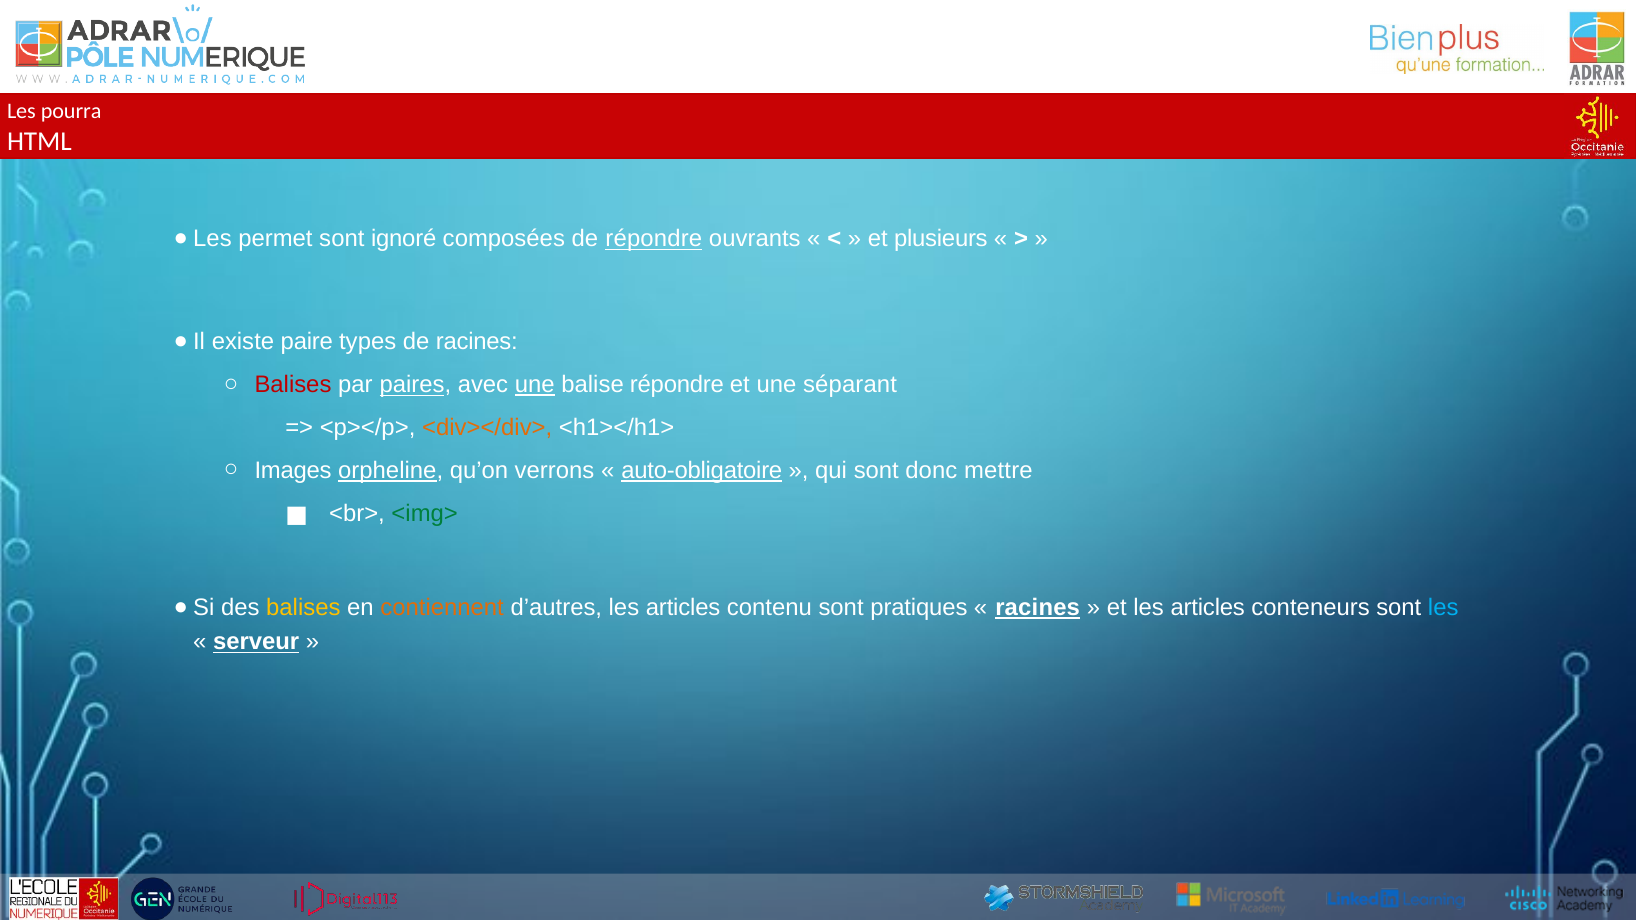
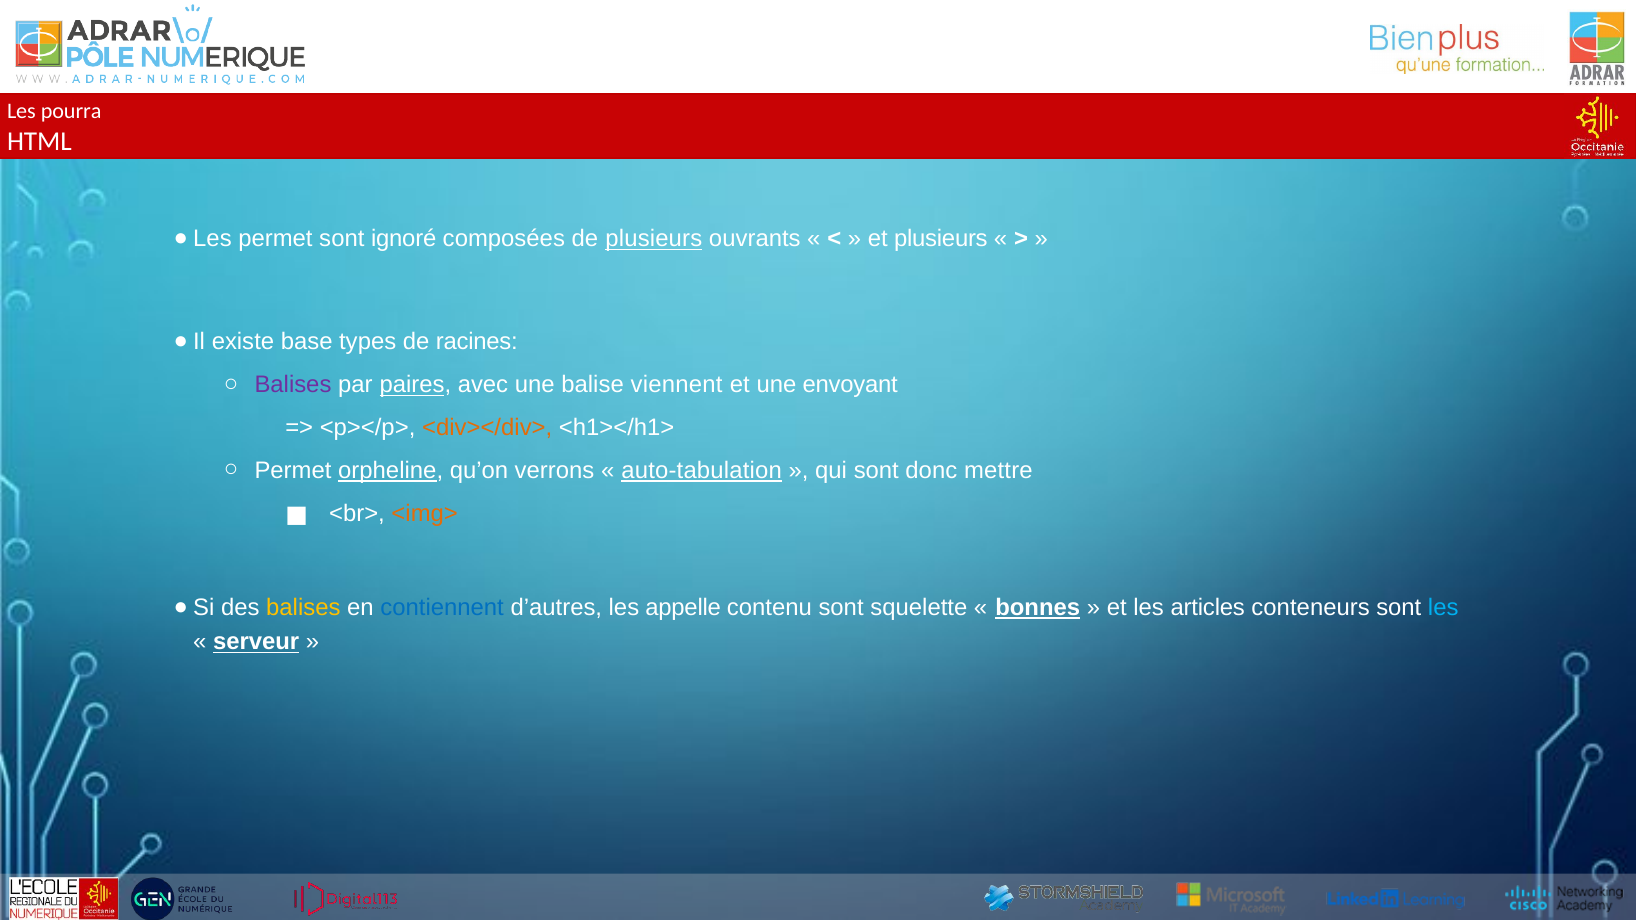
de répondre: répondre -> plusieurs
paire: paire -> base
Balises at (293, 385) colour: red -> purple
une at (535, 385) underline: present -> none
balise répondre: répondre -> viennent
séparant: séparant -> envoyant
Images at (293, 471): Images -> Permet
auto-obligatoire: auto-obligatoire -> auto-tabulation
<img> colour: green -> orange
contiennent colour: orange -> blue
d’autres les articles: articles -> appelle
pratiques: pratiques -> squelette
racines at (1038, 608): racines -> bonnes
